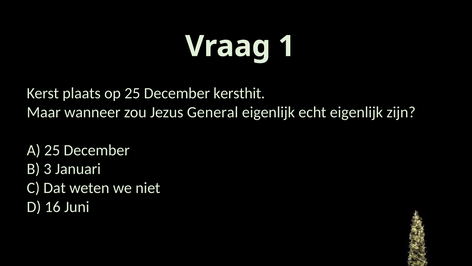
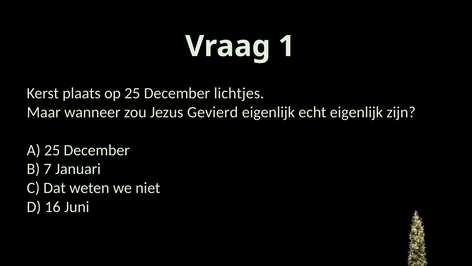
kersthit: kersthit -> lichtjes
General: General -> Gevierd
3: 3 -> 7
